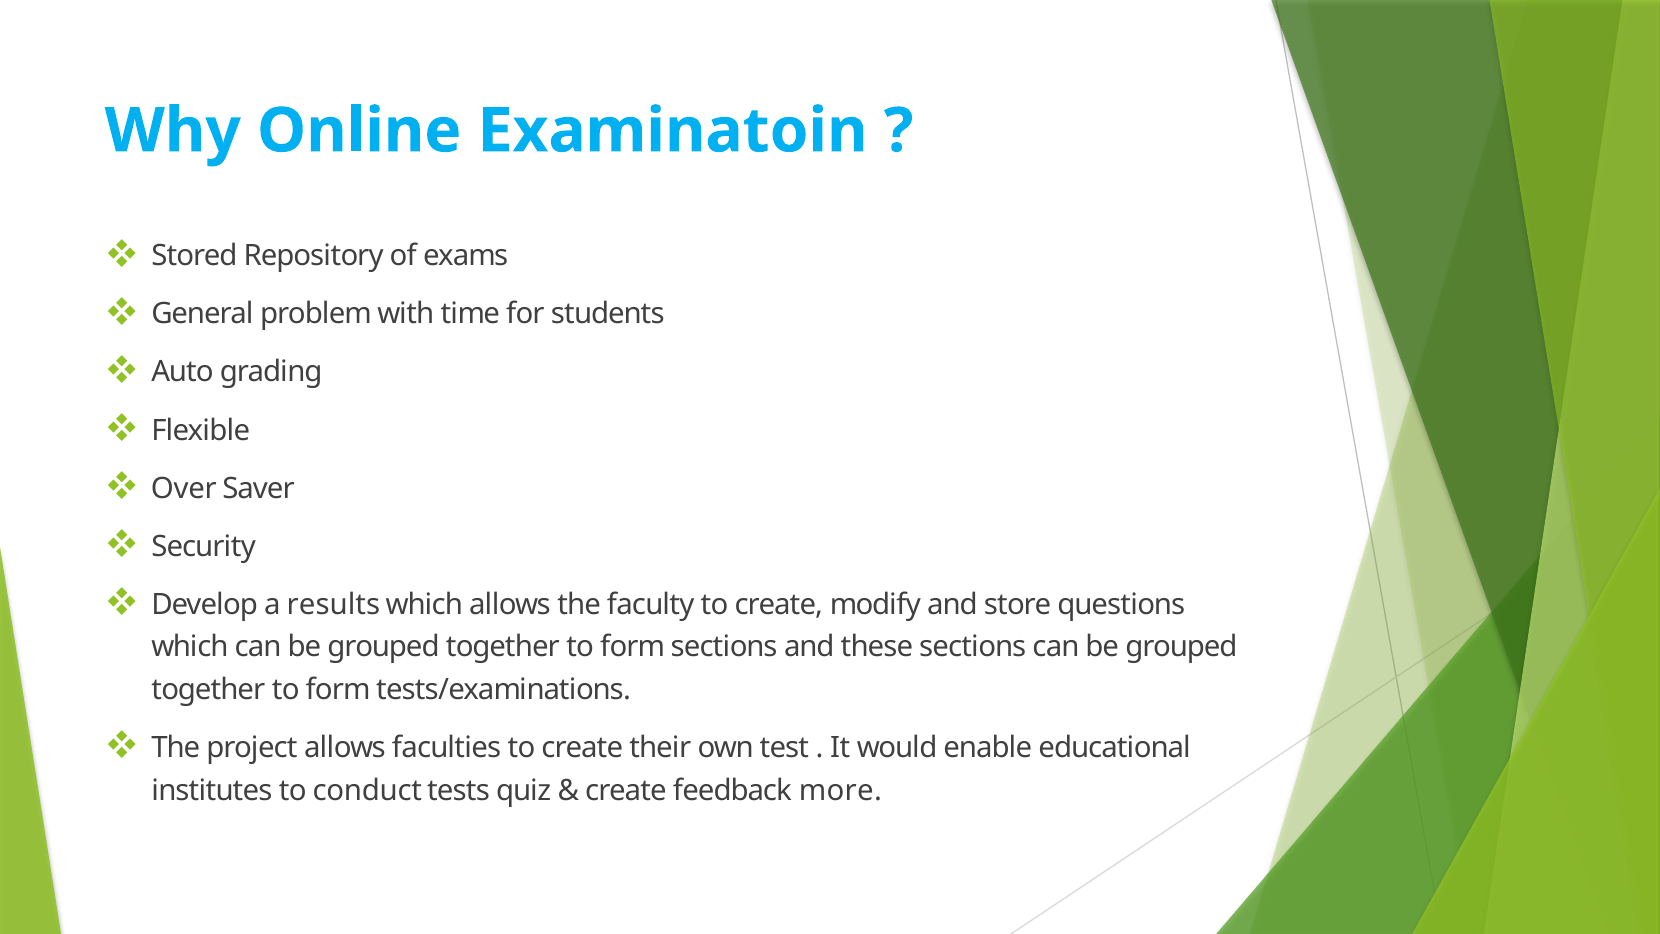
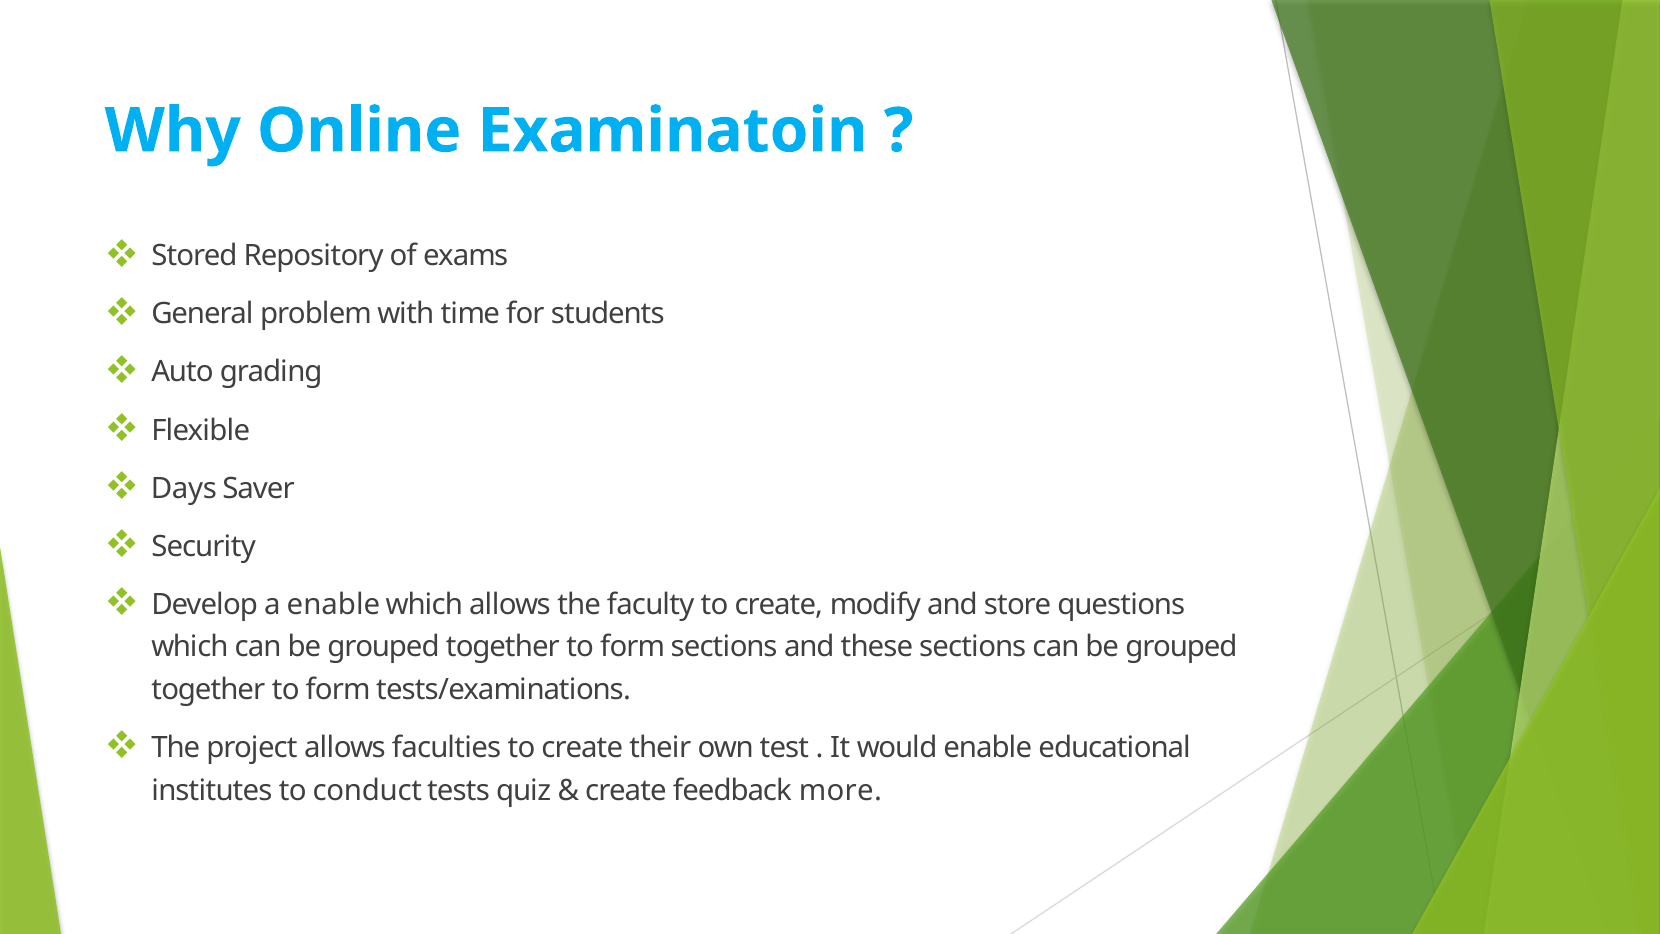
Over: Over -> Days
a results: results -> enable
